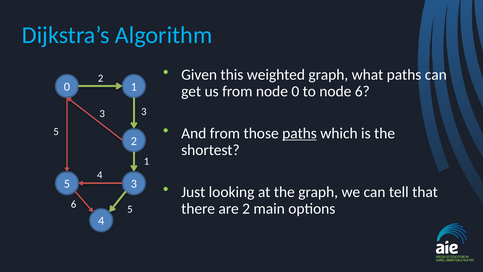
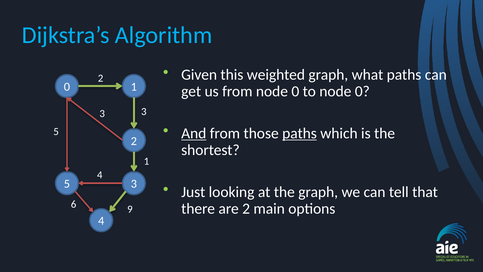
to node 6: 6 -> 0
And underline: none -> present
6 5: 5 -> 9
